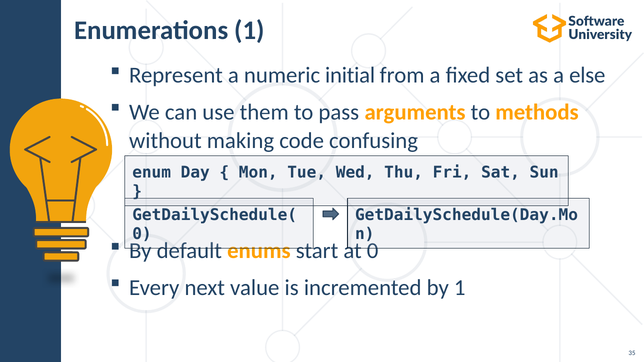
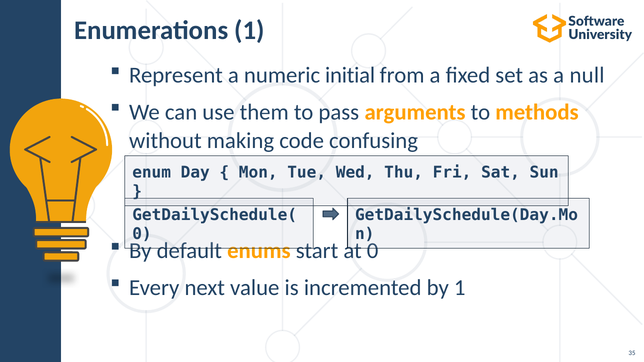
else: else -> null
